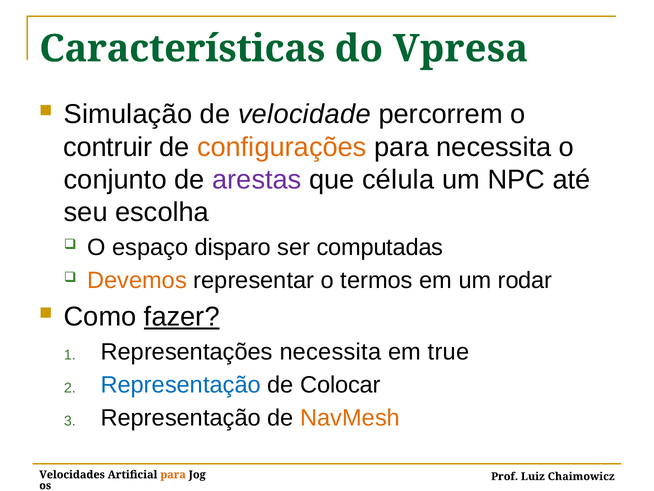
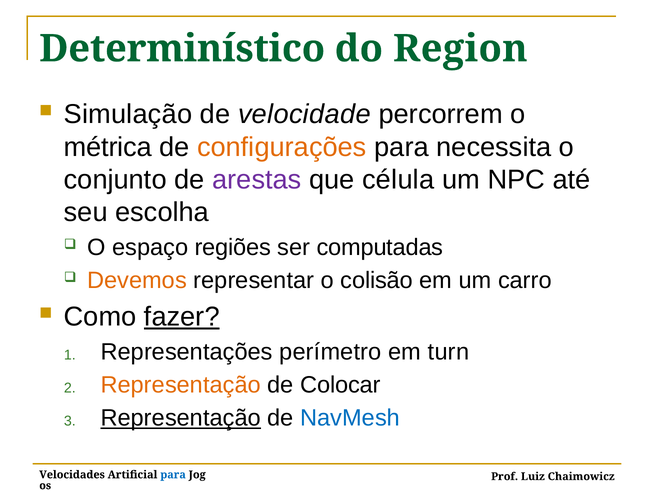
Características: Características -> Determinístico
Vpresa: Vpresa -> Region
contruir: contruir -> métrica
disparo: disparo -> regiões
termos: termos -> colisão
rodar: rodar -> carro
Representações necessita: necessita -> perímetro
true: true -> turn
Representação at (181, 385) colour: blue -> orange
Representação at (181, 418) underline: none -> present
NavMesh colour: orange -> blue
para at (173, 474) colour: orange -> blue
